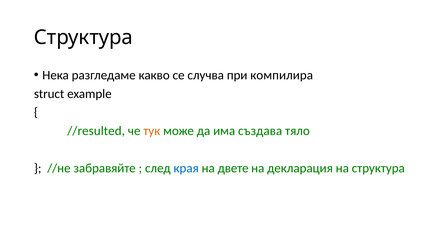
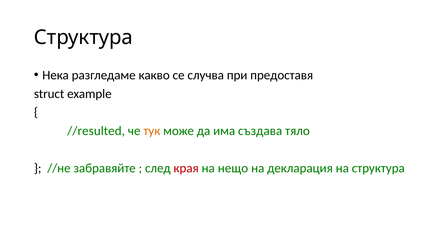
компилира: компилира -> предоставя
края colour: blue -> red
двете: двете -> нещо
